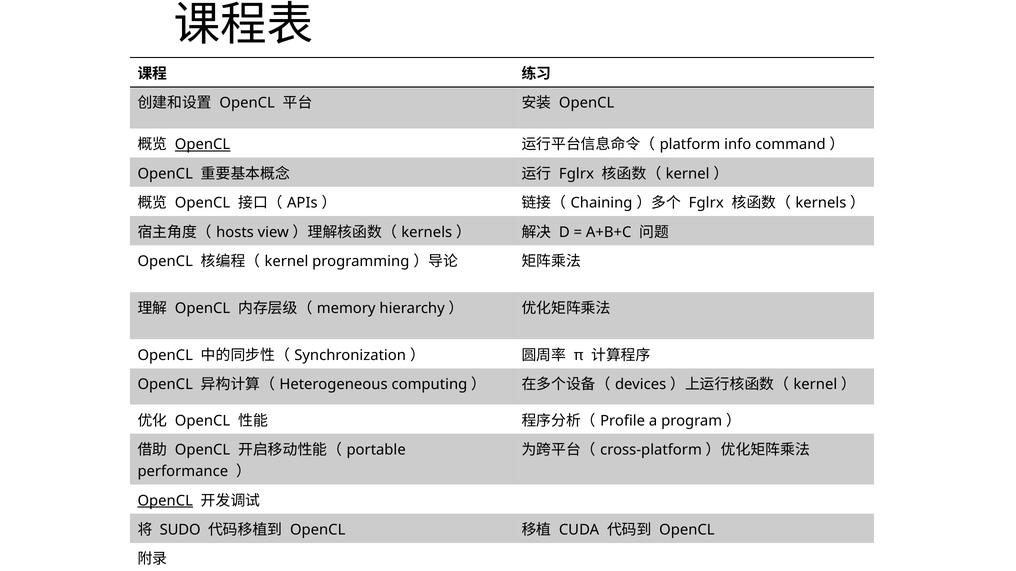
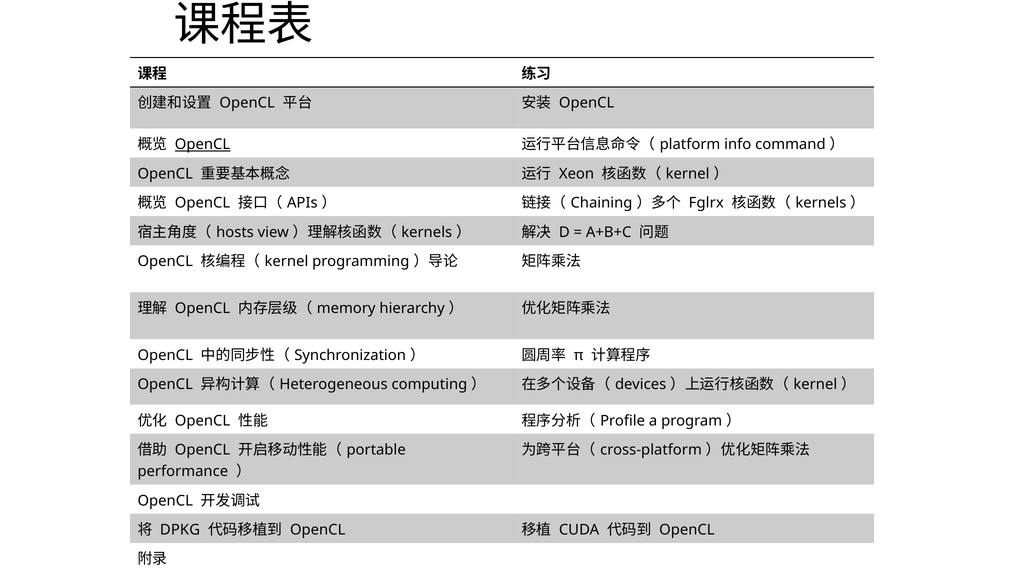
Fglrx at (576, 174): Fglrx -> Xeon
OpenCL at (165, 501) underline: present -> none
SUDO: SUDO -> DPKG
